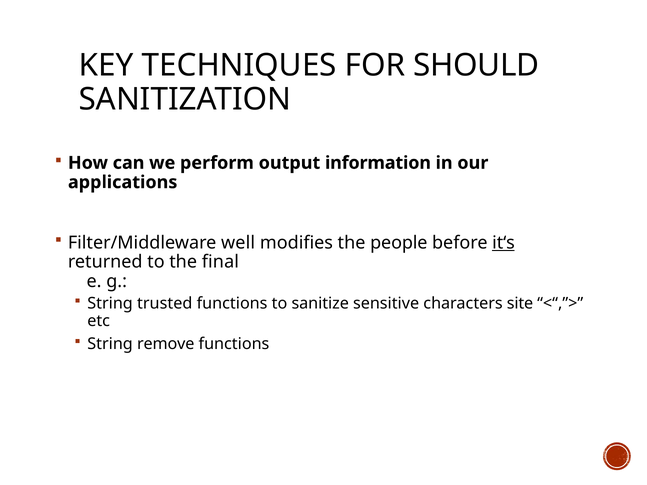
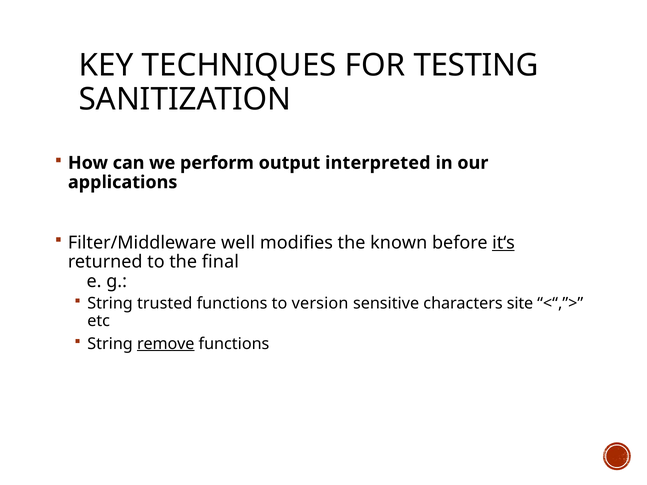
SHOULD: SHOULD -> TESTING
information: information -> interpreted
people: people -> known
sanitize: sanitize -> version
remove underline: none -> present
